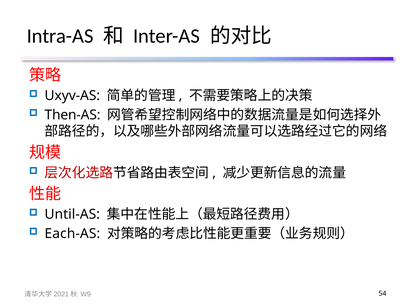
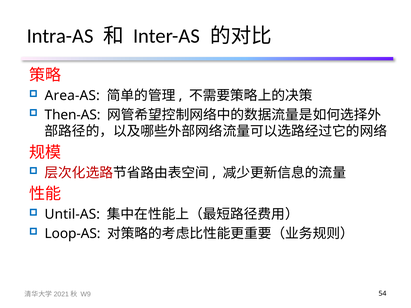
Uxyv-AS: Uxyv-AS -> Area-AS
Each-AS: Each-AS -> Loop-AS
